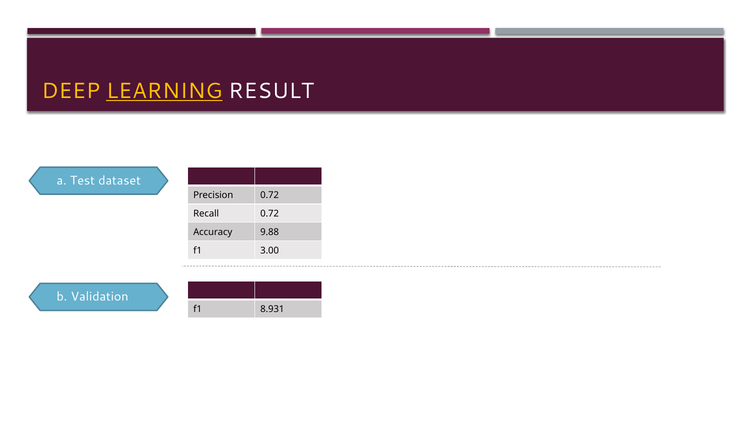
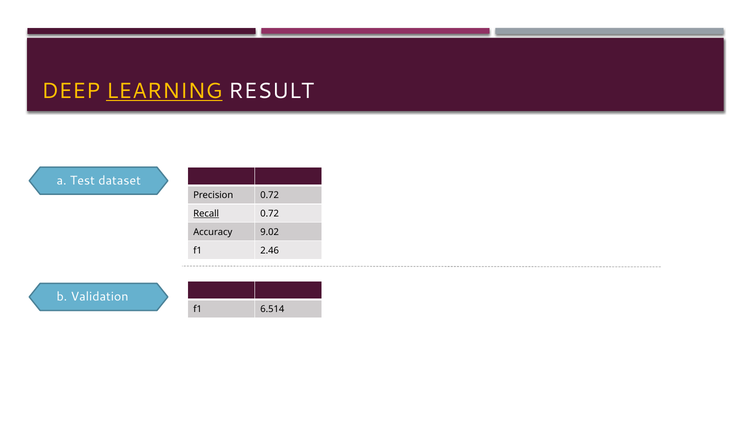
Recall underline: none -> present
9.88: 9.88 -> 9.02
3.00: 3.00 -> 2.46
8.931: 8.931 -> 6.514
